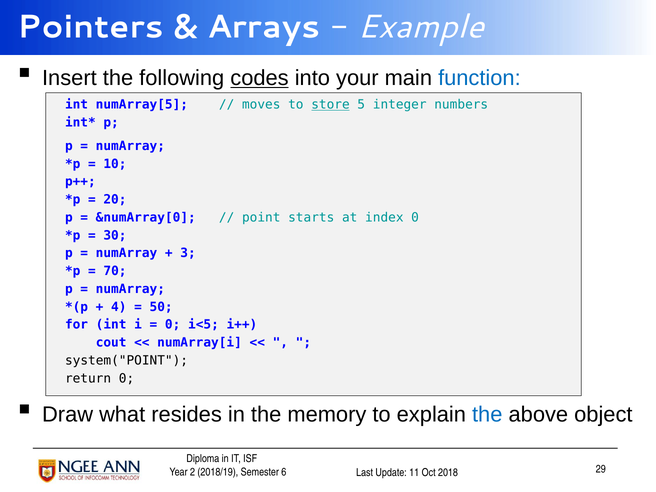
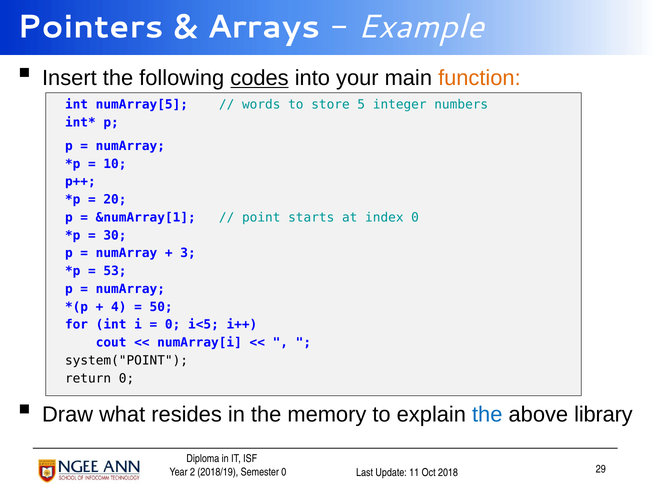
function colour: blue -> orange
moves: moves -> words
store underline: present -> none
&numArray[0: &numArray[0 -> &numArray[1
70: 70 -> 53
object: object -> library
6 at (284, 472): 6 -> 0
